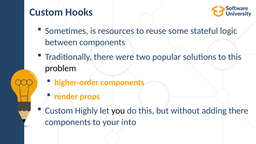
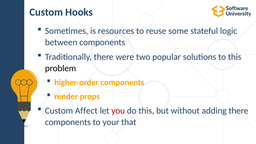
Highly: Highly -> Affect
you colour: black -> red
into: into -> that
